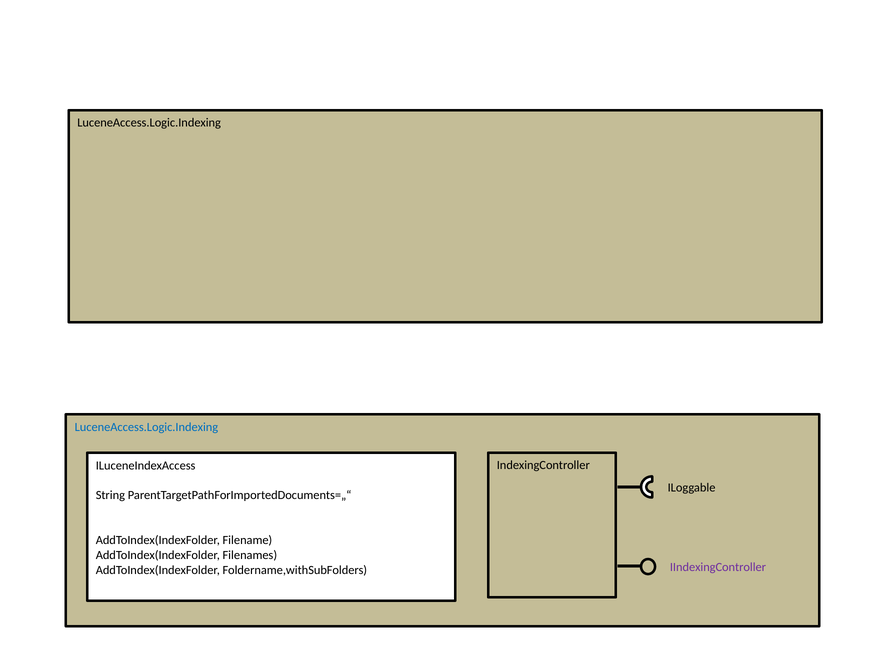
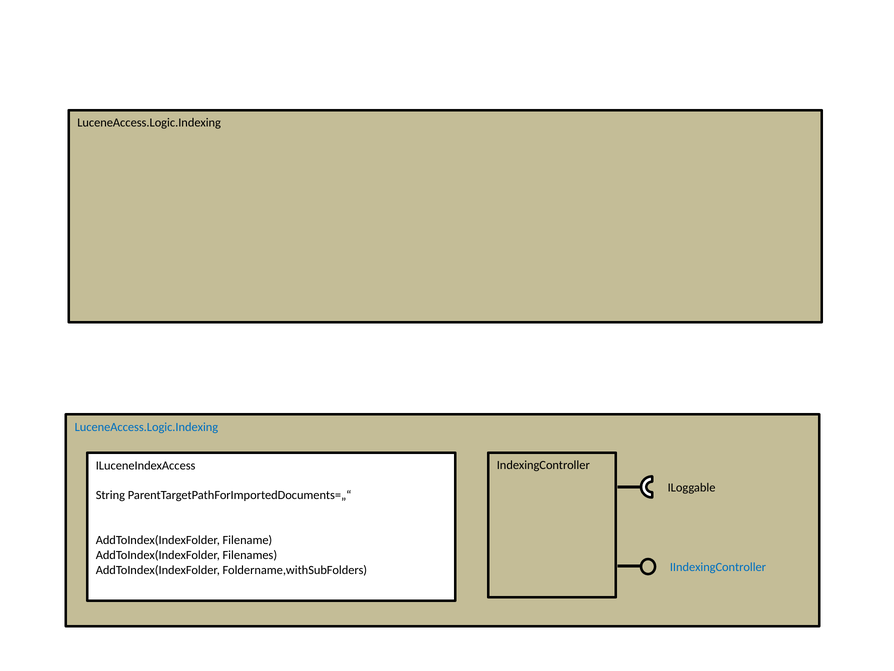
IIndexingController colour: purple -> blue
